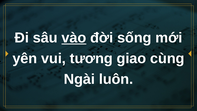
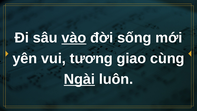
Ngài underline: none -> present
